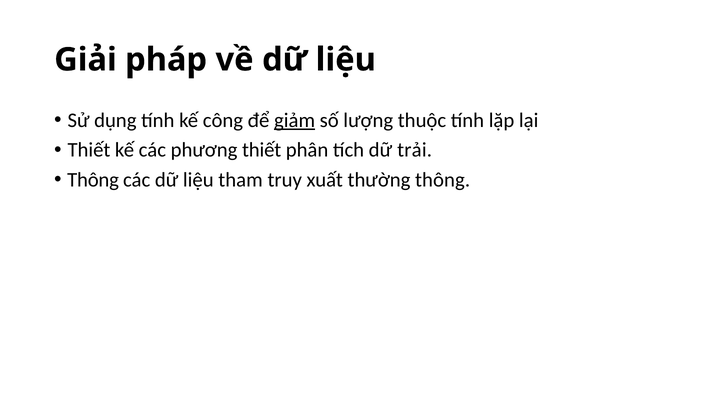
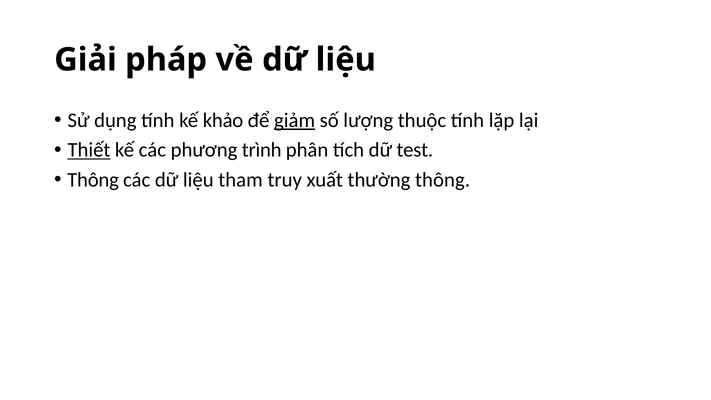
công: công -> khảo
Thiết at (89, 150) underline: none -> present
phương thiết: thiết -> trình
trải: trải -> test
